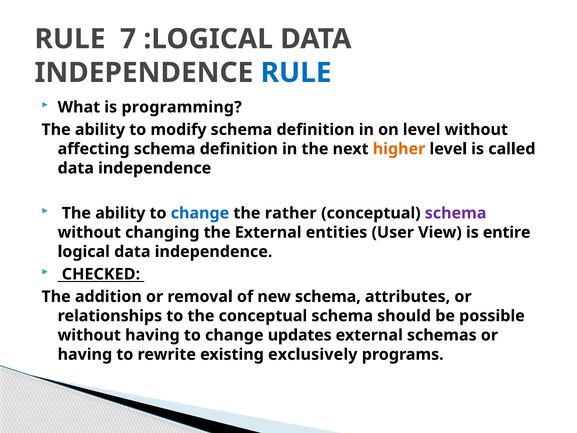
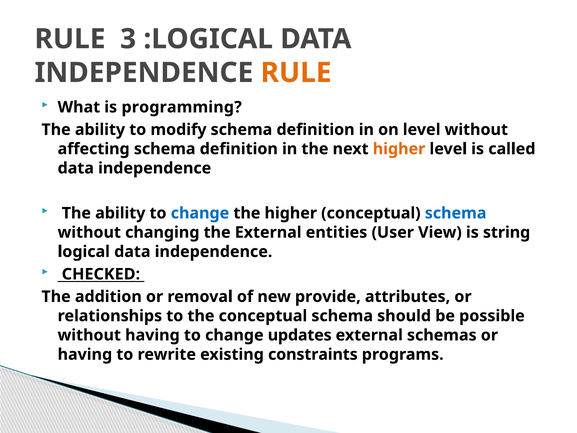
7: 7 -> 3
RULE at (296, 73) colour: blue -> orange
the rather: rather -> higher
schema at (456, 213) colour: purple -> blue
entire: entire -> string
new schema: schema -> provide
exclusively: exclusively -> constraints
